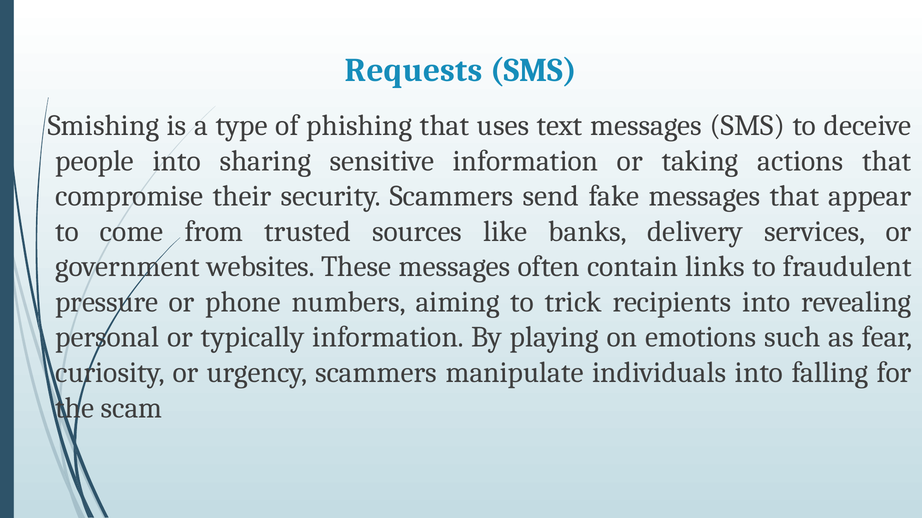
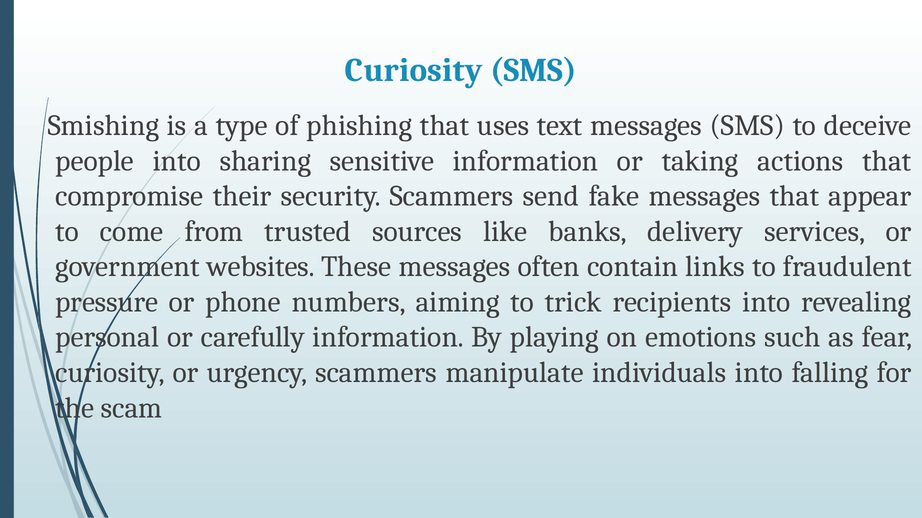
Requests at (414, 71): Requests -> Curiosity
typically: typically -> carefully
